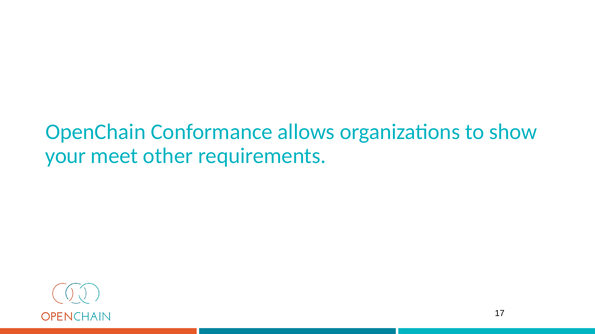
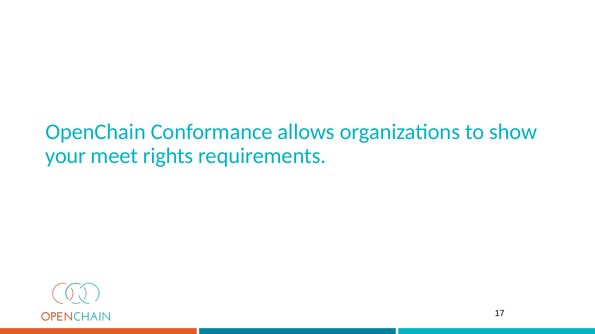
other: other -> rights
